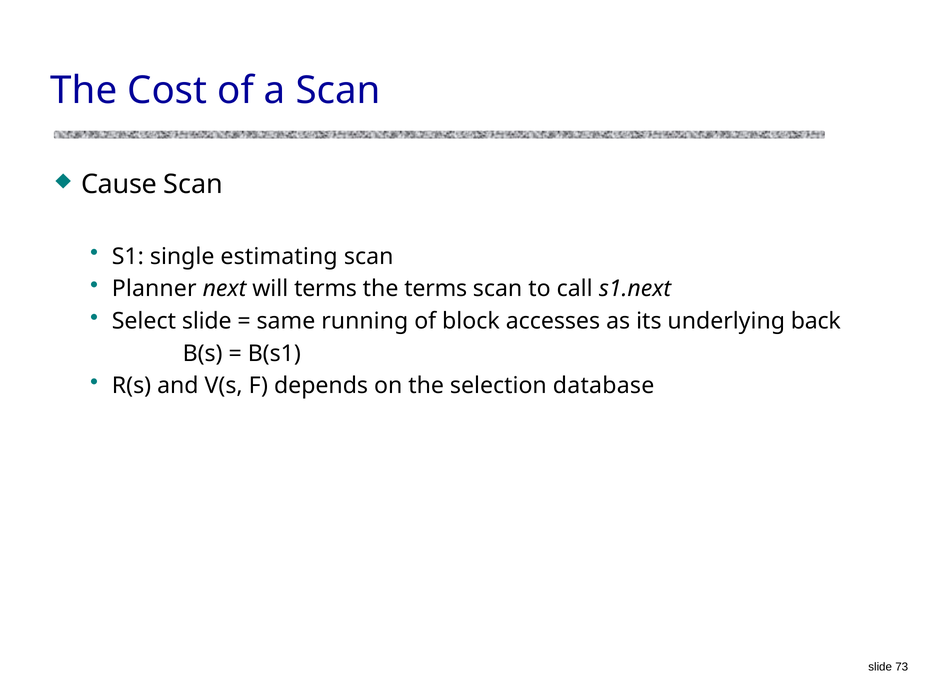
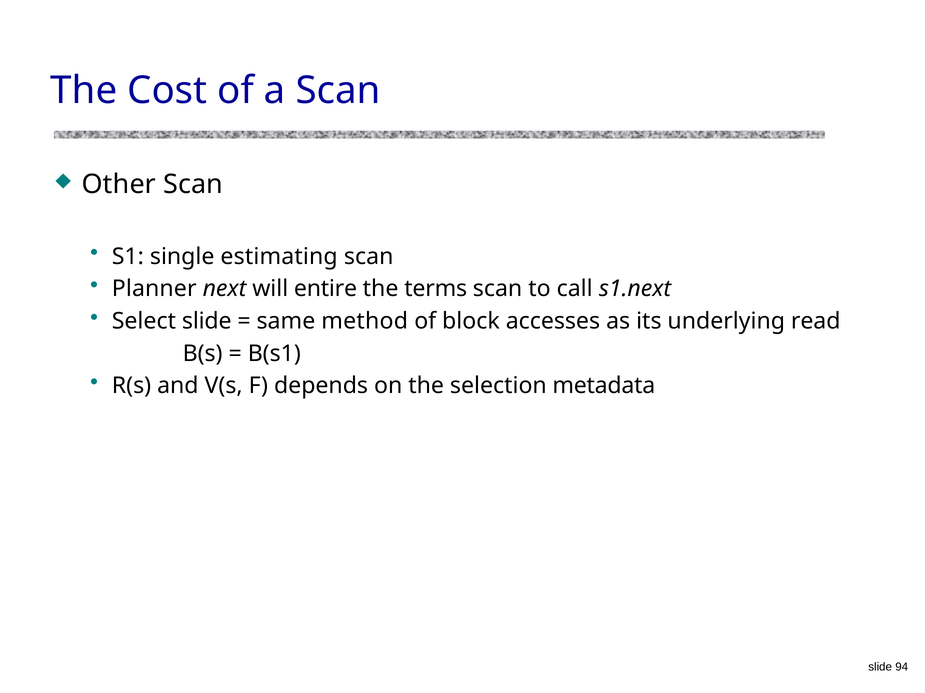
Cause: Cause -> Other
will terms: terms -> entire
running: running -> method
back: back -> read
database: database -> metadata
73: 73 -> 94
